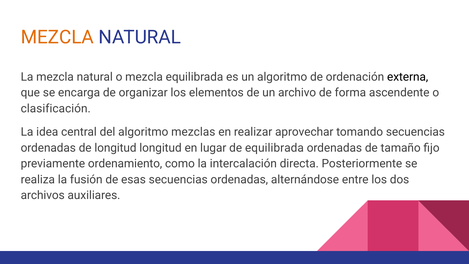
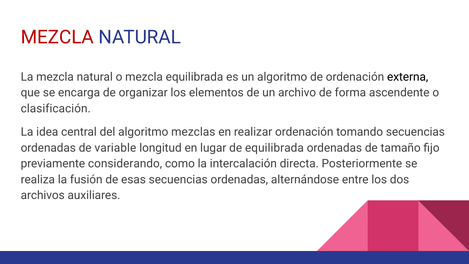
MEZCLA at (57, 37) colour: orange -> red
realizar aprovechar: aprovechar -> ordenación
de longitud: longitud -> variable
ordenamiento: ordenamiento -> considerando
